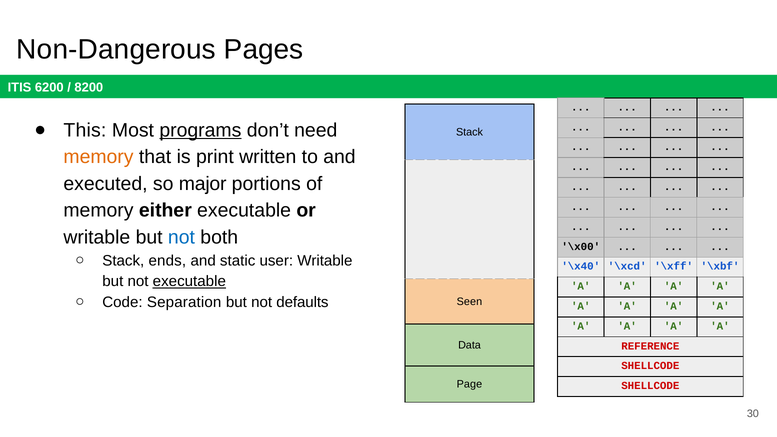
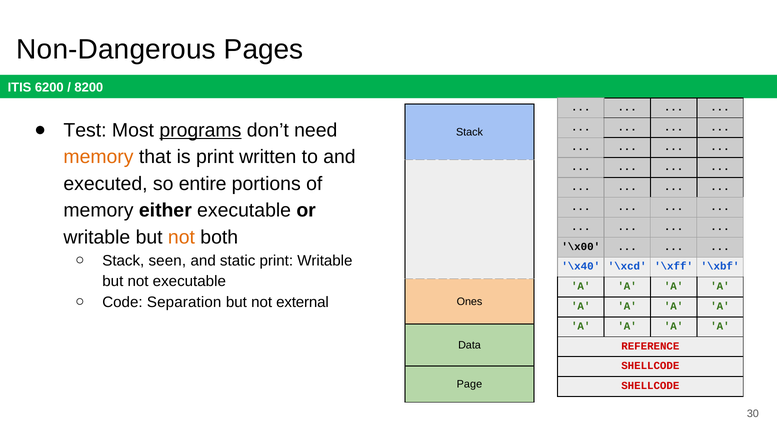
This: This -> Test
major: major -> entire
not at (181, 237) colour: blue -> orange
ends: ends -> seen
static user: user -> print
executable at (189, 281) underline: present -> none
defaults: defaults -> external
Seen: Seen -> Ones
